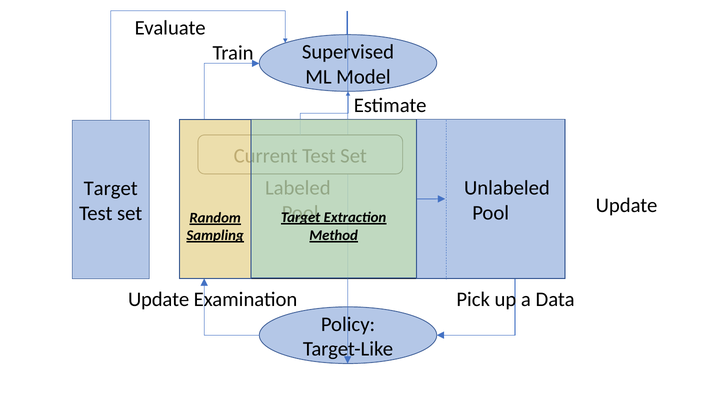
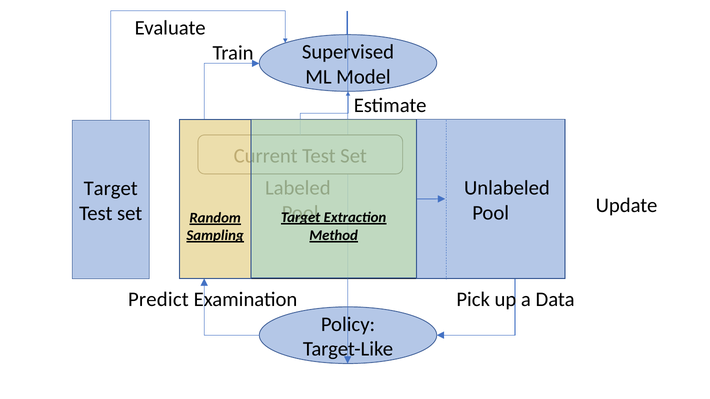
Update at (159, 300): Update -> Predict
